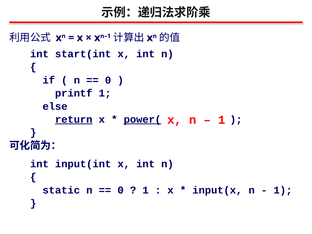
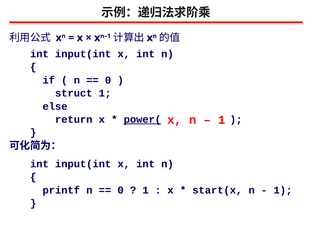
start(int at (83, 54): start(int -> input(int
printf: printf -> struct
return underline: present -> none
static: static -> printf
input(x: input(x -> start(x
